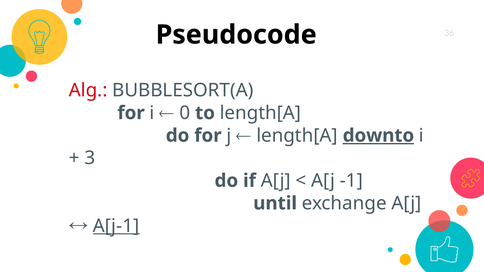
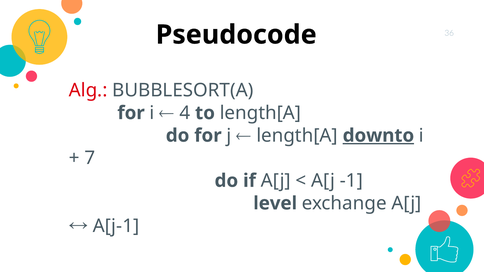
0: 0 -> 4
3: 3 -> 7
until: until -> level
A[j-1 underline: present -> none
